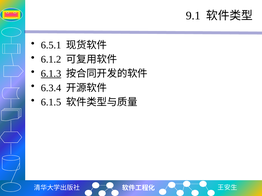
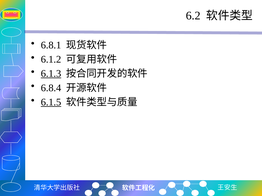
9.1: 9.1 -> 6.2
6.5.1: 6.5.1 -> 6.8.1
6.3.4: 6.3.4 -> 6.8.4
6.1.5 underline: none -> present
